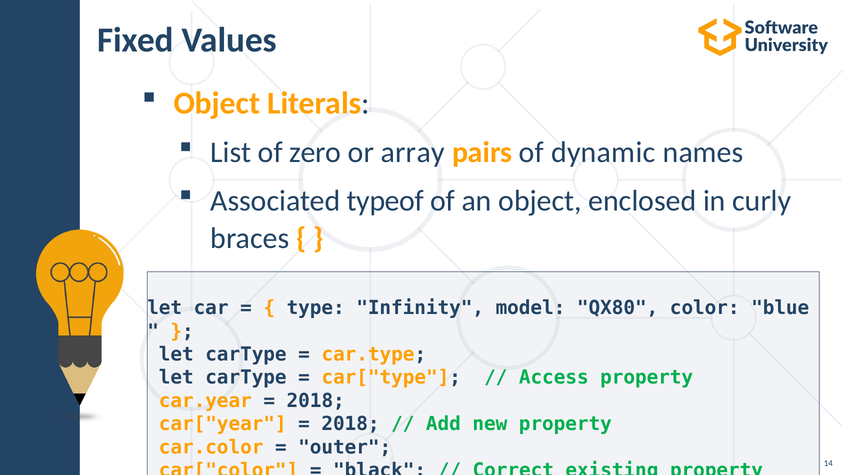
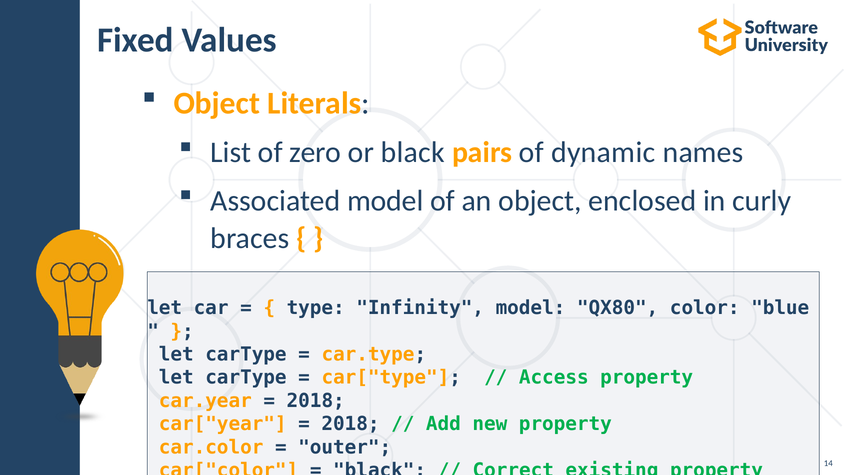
or array: array -> black
Associated typeof: typeof -> model
